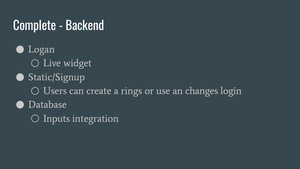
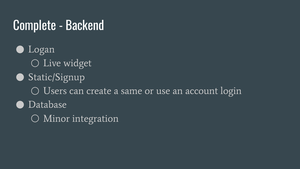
rings: rings -> same
changes: changes -> account
Inputs: Inputs -> Minor
